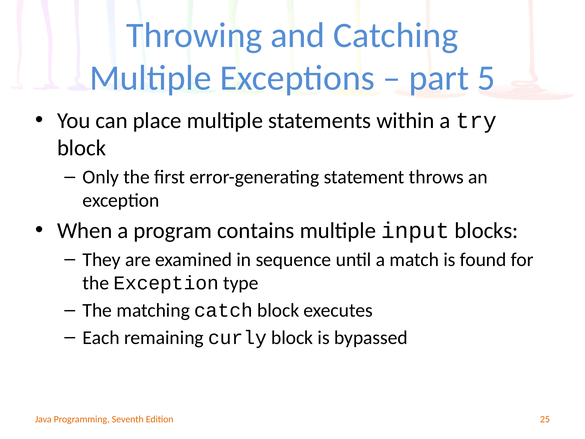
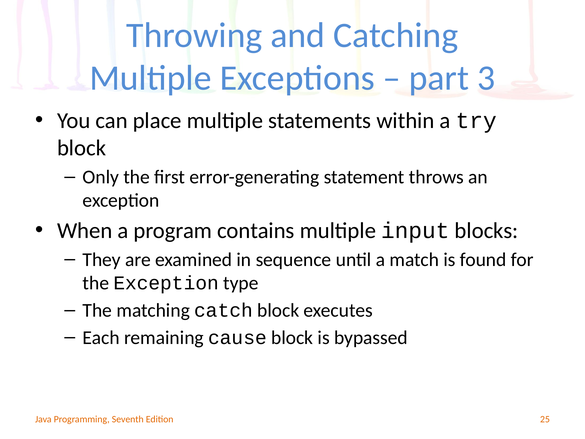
5: 5 -> 3
curly: curly -> cause
